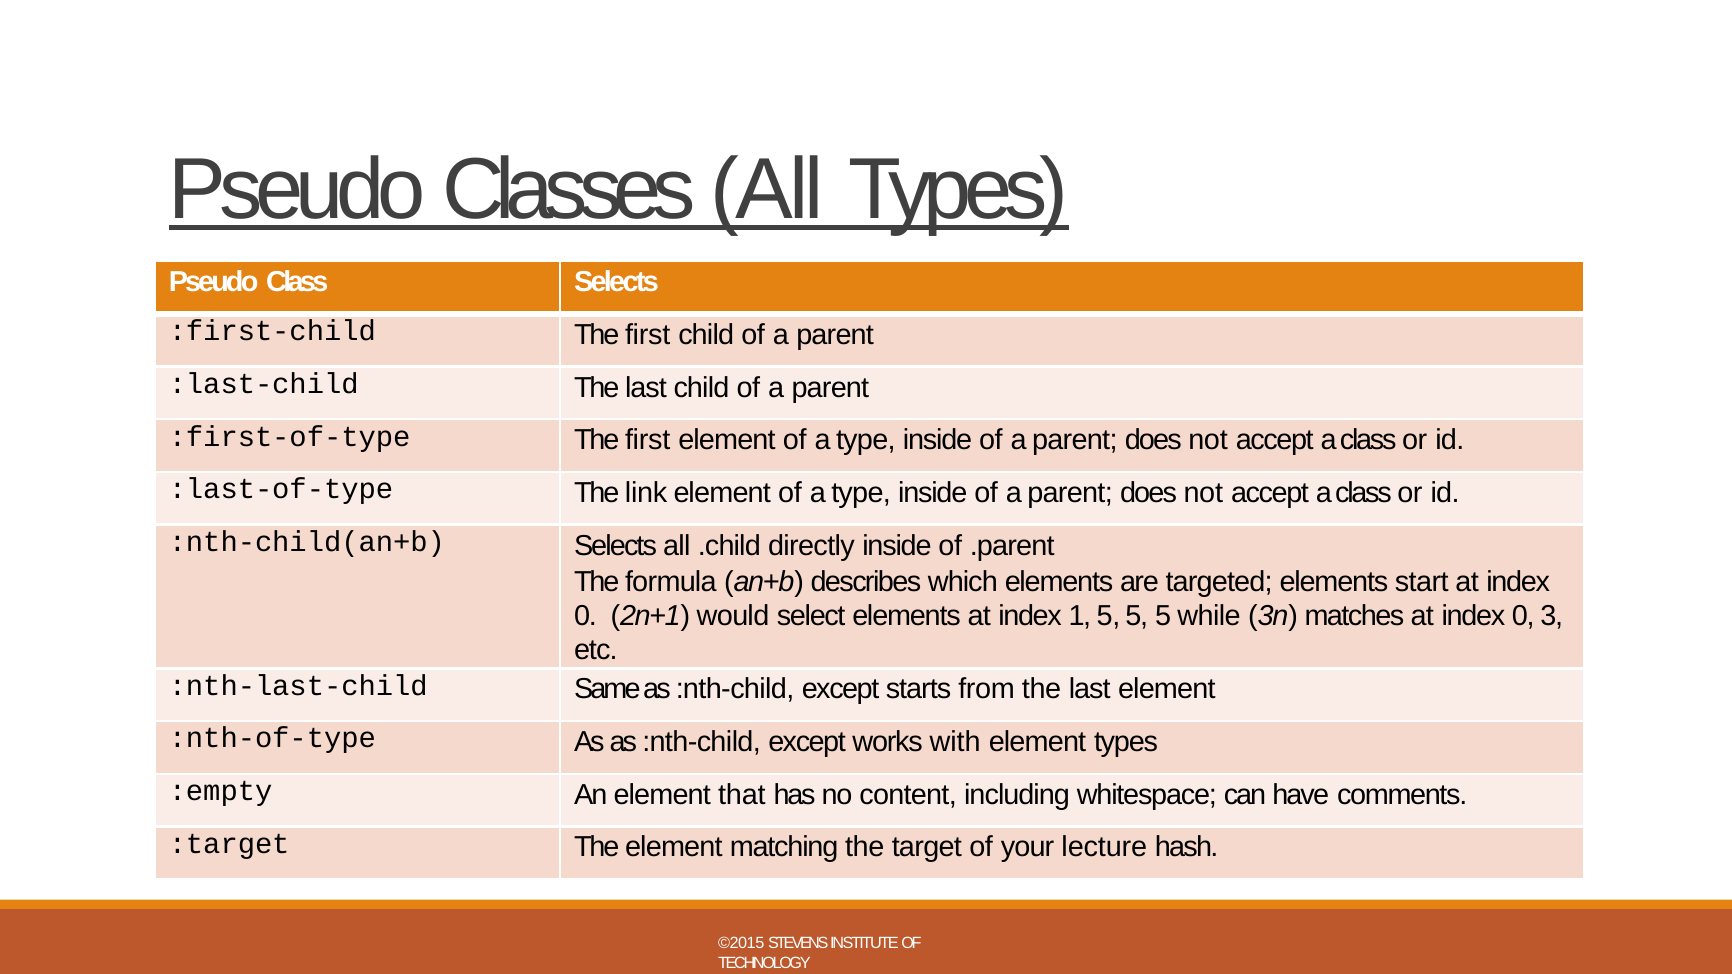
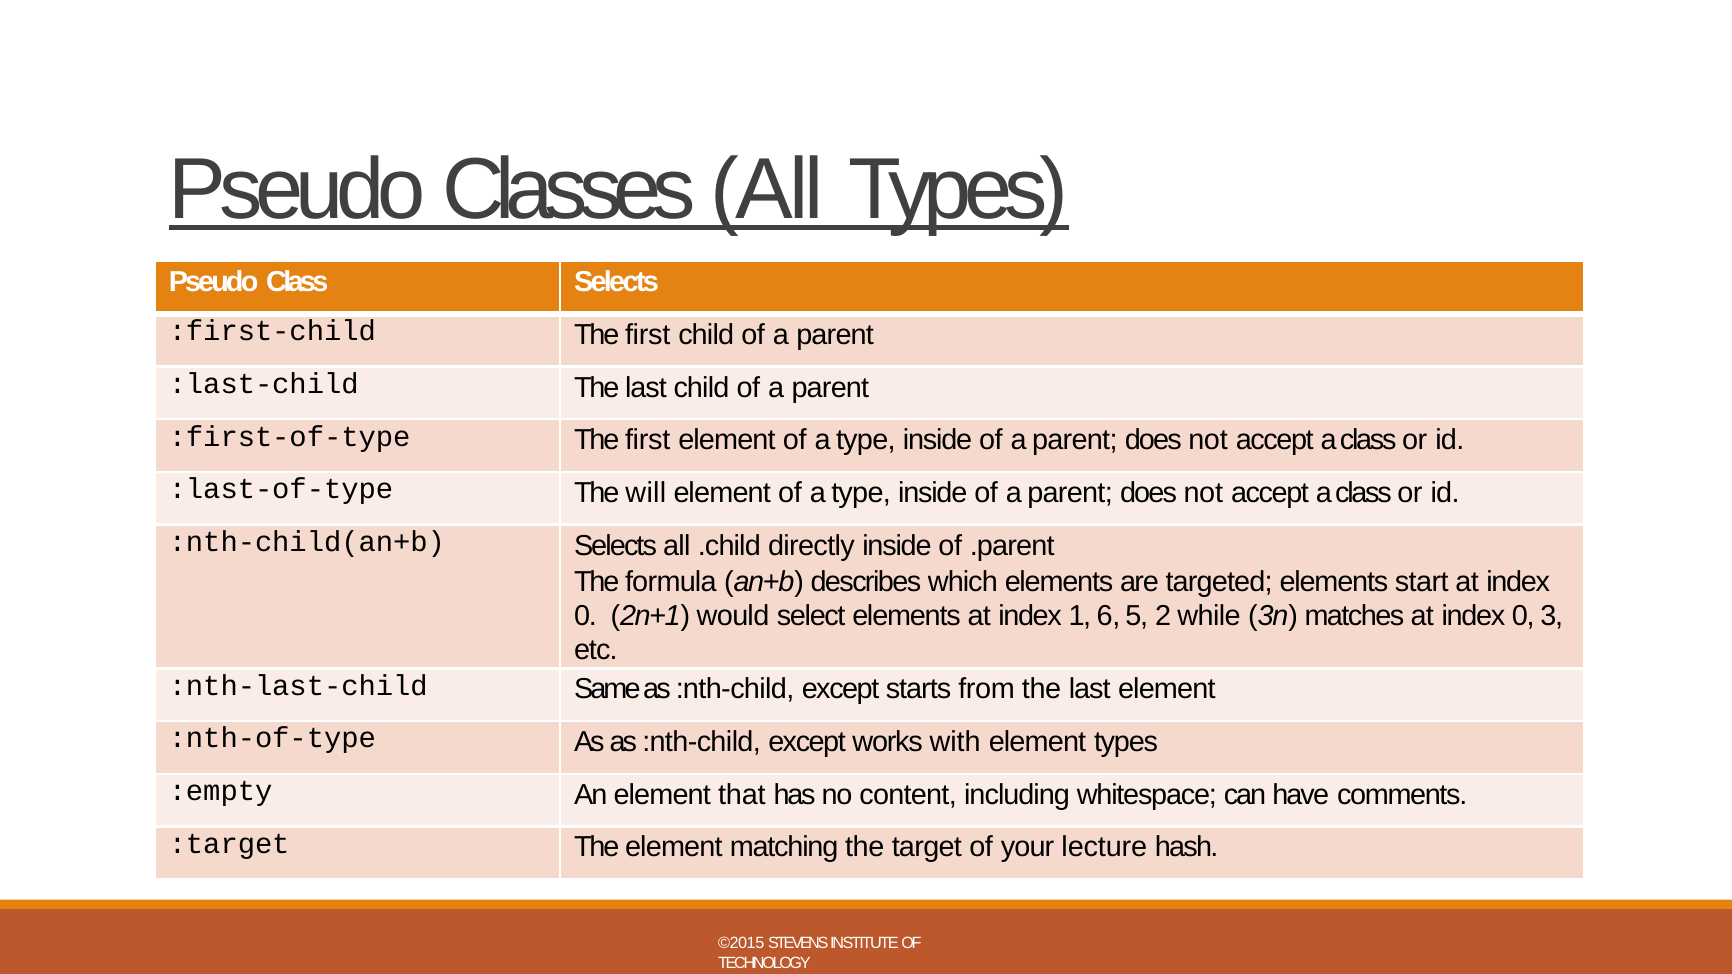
link: link -> will
1 5: 5 -> 6
5 at (1163, 616): 5 -> 2
